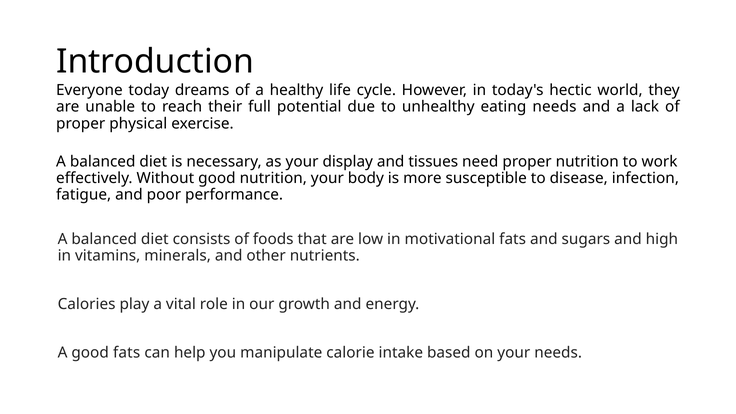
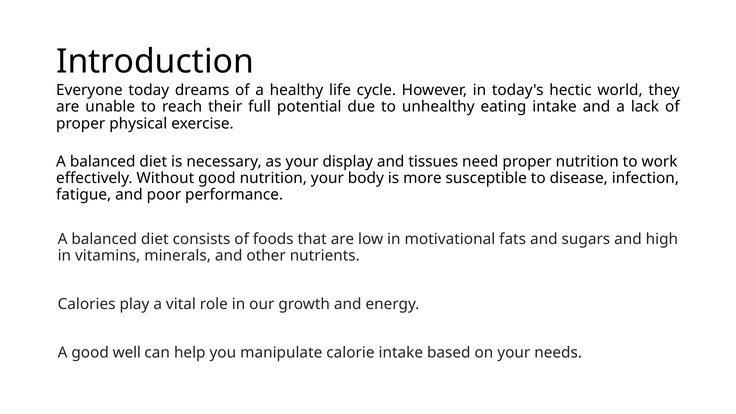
eating needs: needs -> intake
good fats: fats -> well
